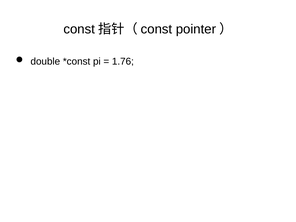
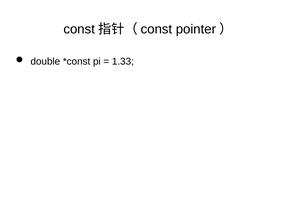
1.76: 1.76 -> 1.33
